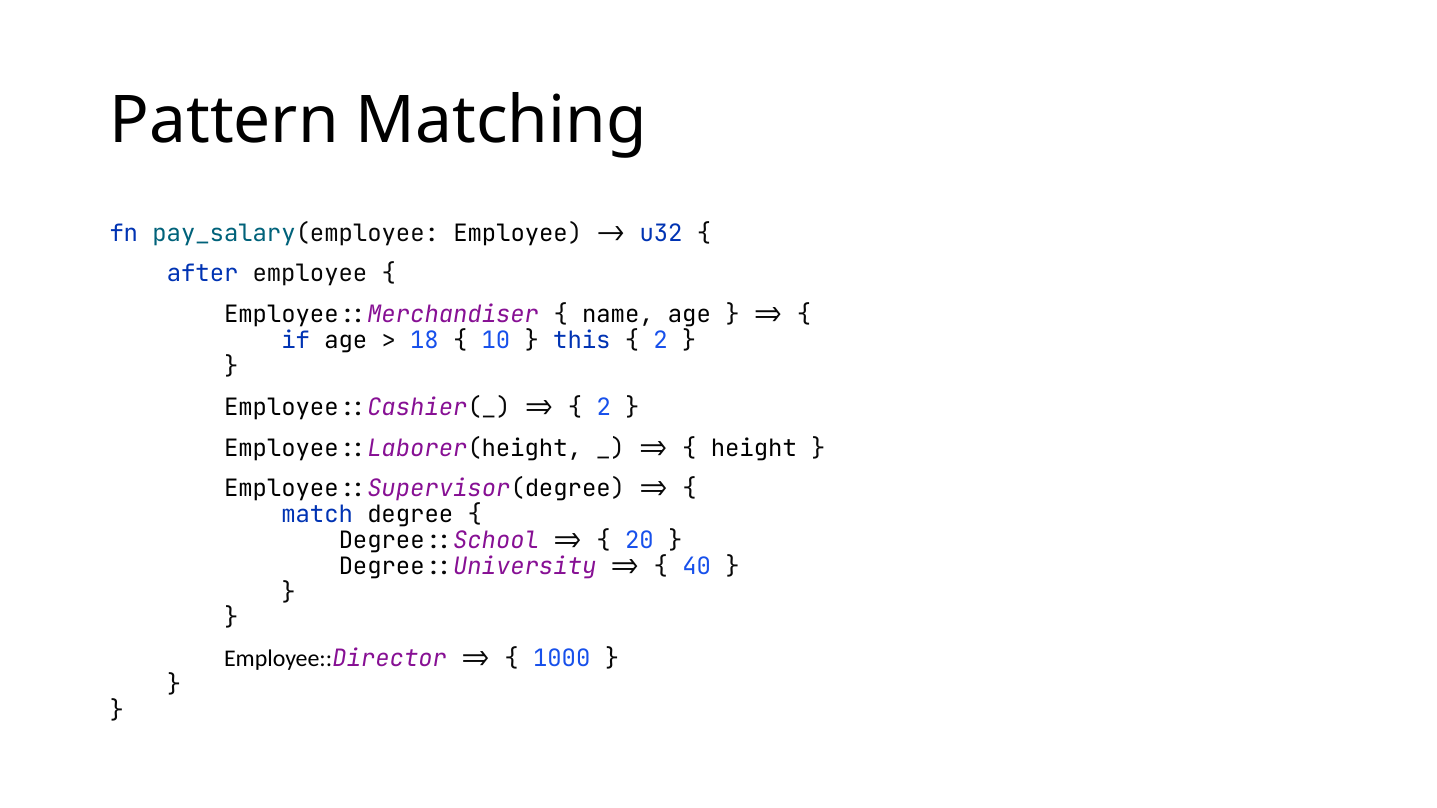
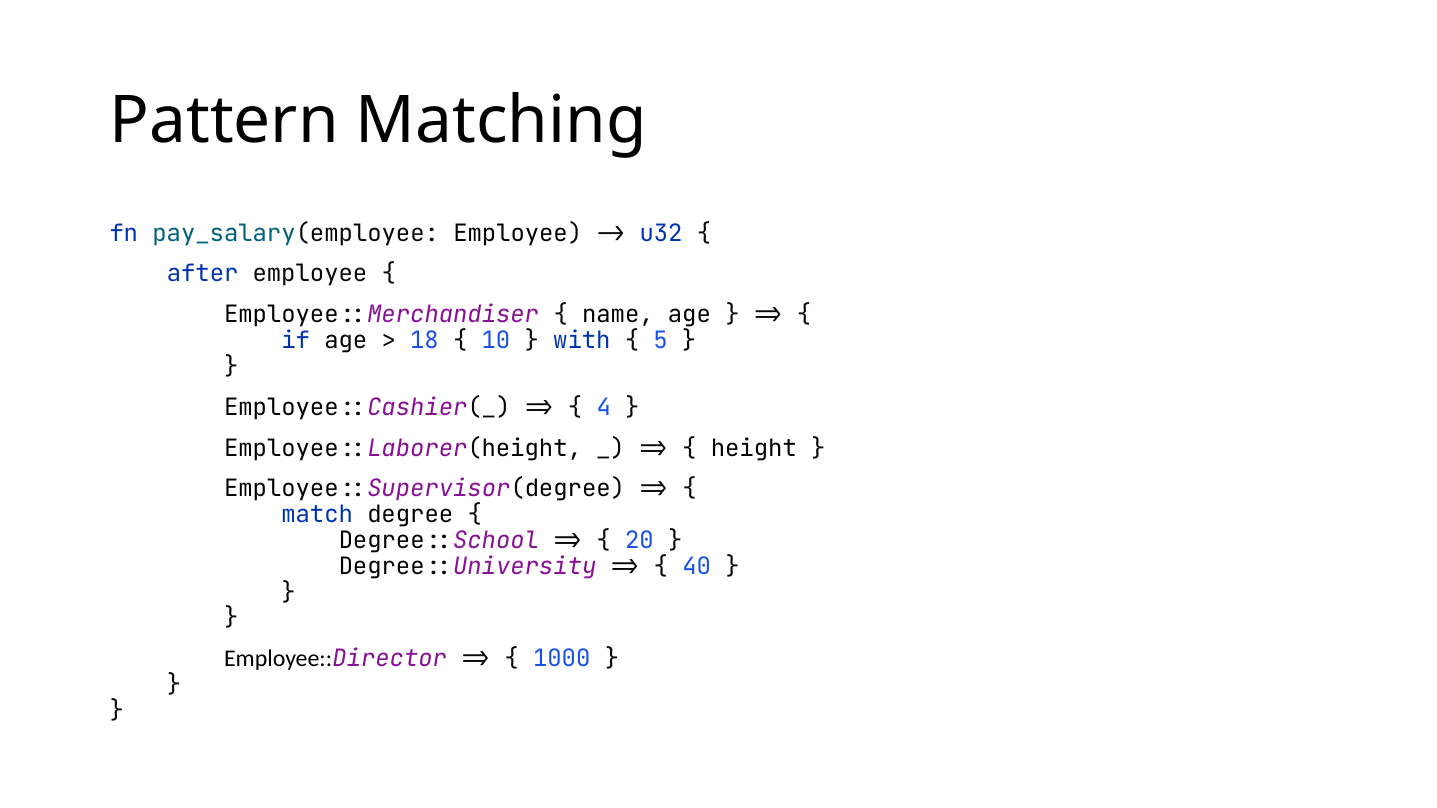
this: this -> with
2 at (661, 341): 2 -> 5
2 at (604, 407): 2 -> 4
